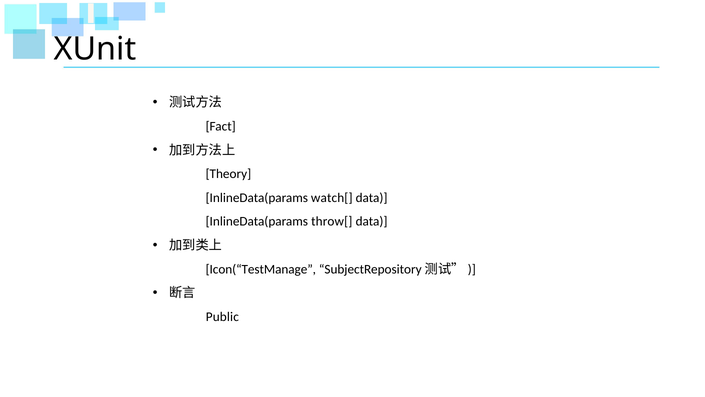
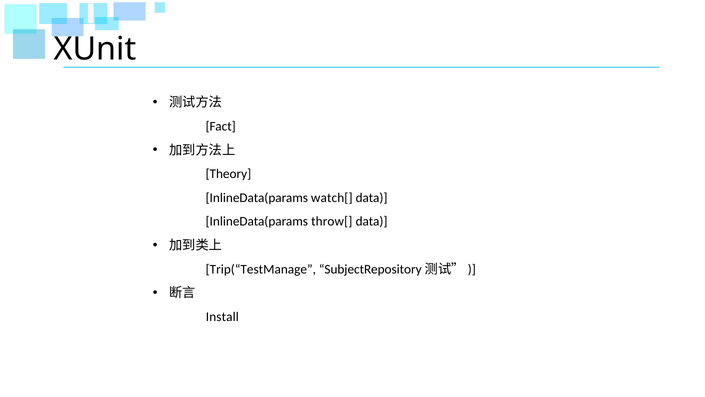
Icon(“TestManage: Icon(“TestManage -> Trip(“TestManage
Public: Public -> Install
